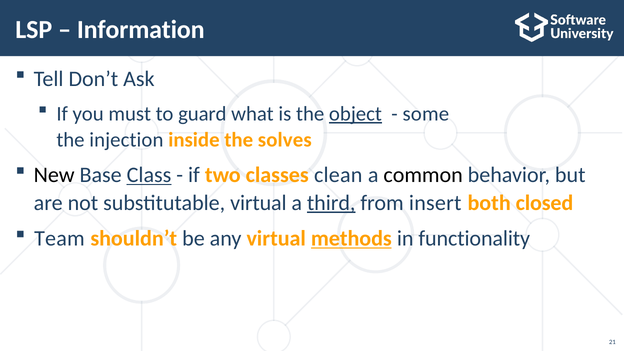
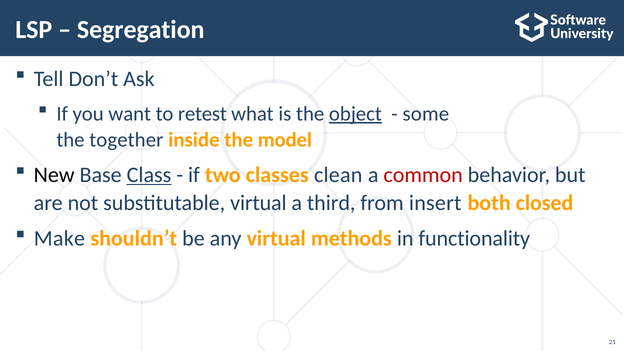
Information: Information -> Segregation
must: must -> want
guard: guard -> retest
injection: injection -> together
solves: solves -> model
common colour: black -> red
third underline: present -> none
Team: Team -> Make
methods underline: present -> none
